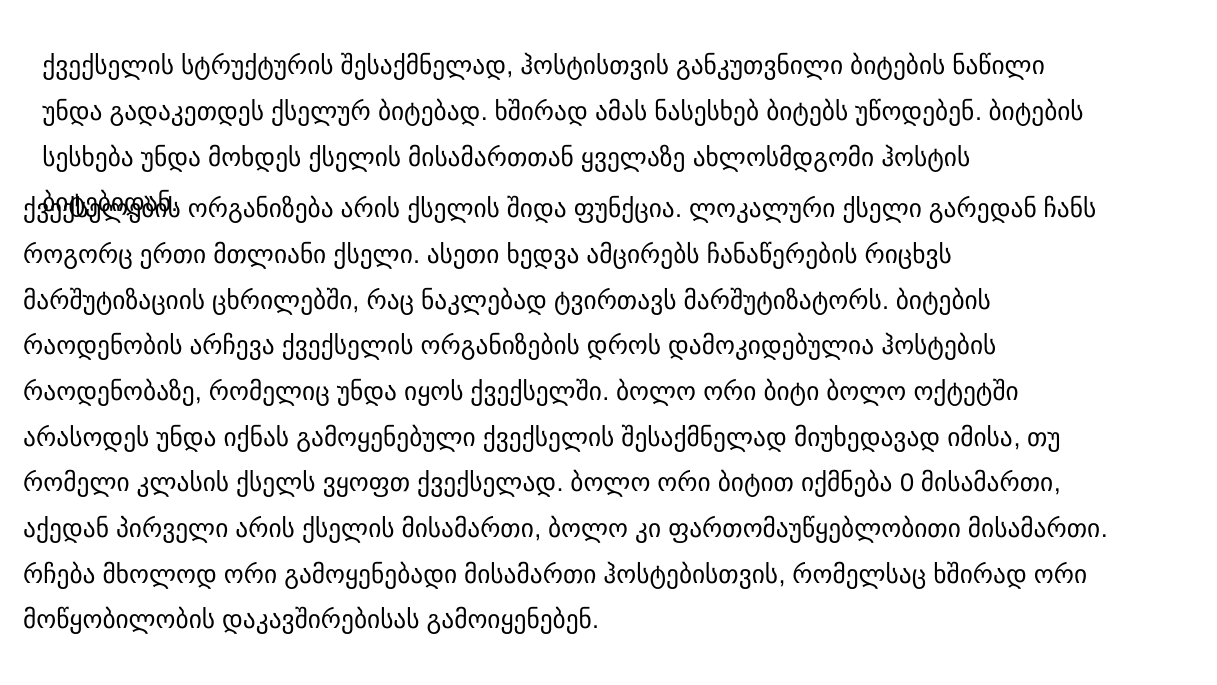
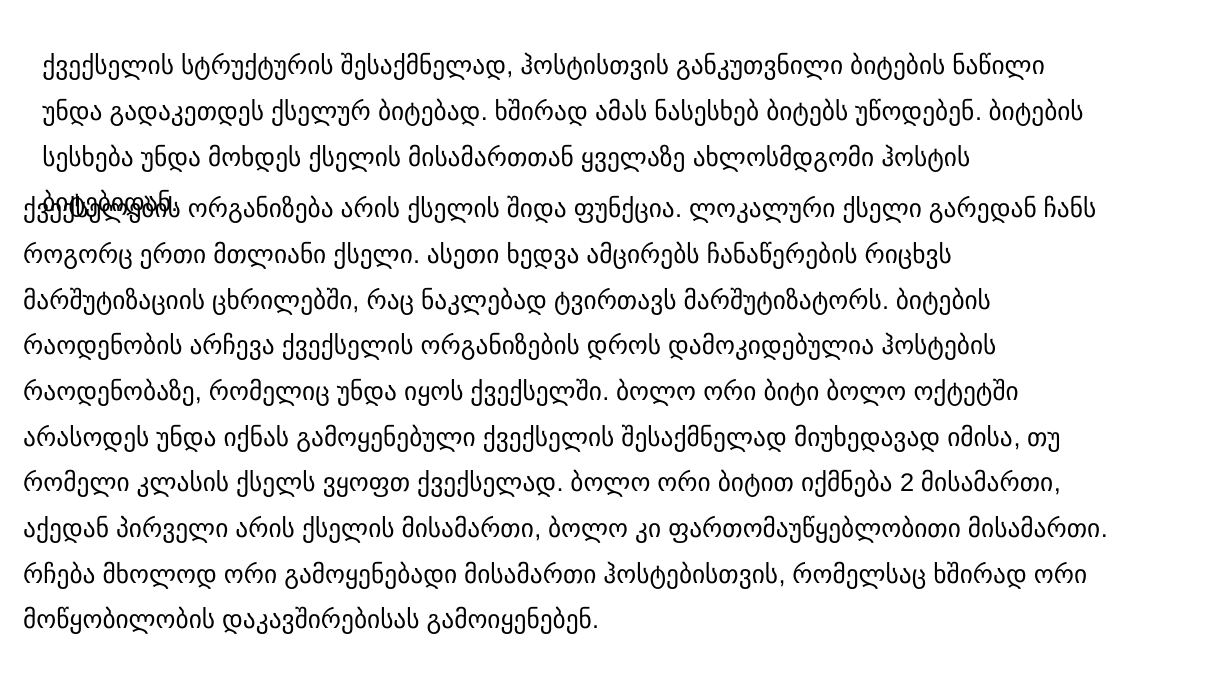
0: 0 -> 2
